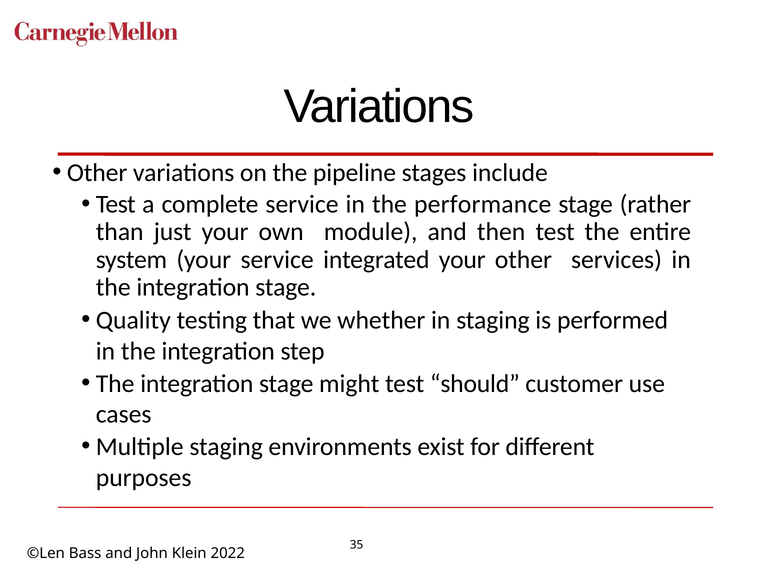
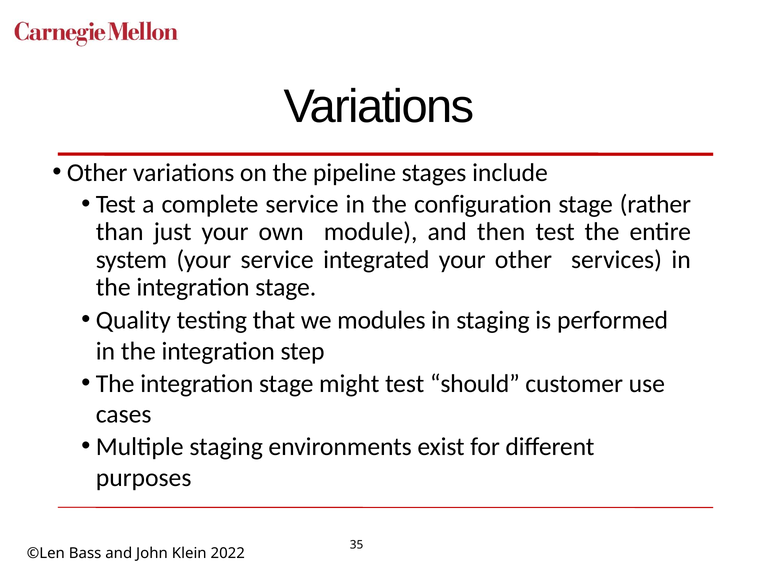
performance: performance -> configuration
whether: whether -> modules
